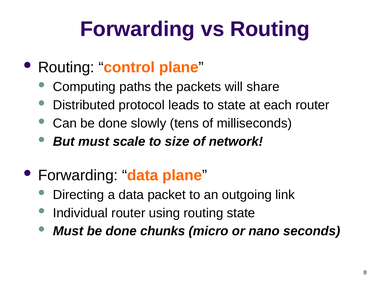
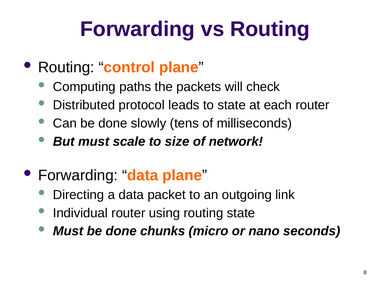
share: share -> check
